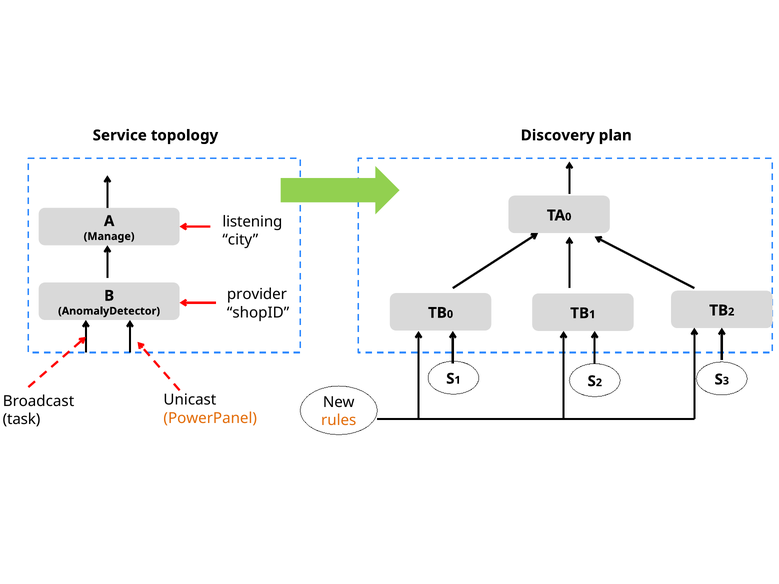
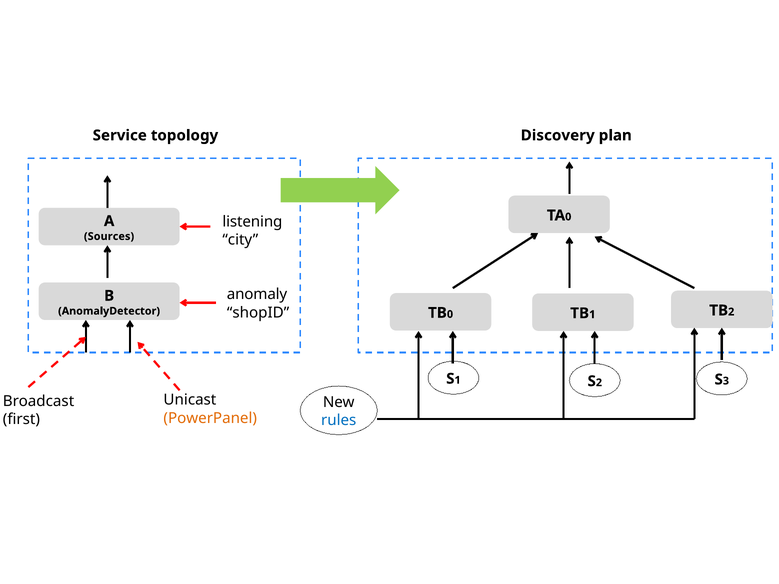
Manage: Manage -> Sources
provider: provider -> anomaly
task: task -> first
rules colour: orange -> blue
